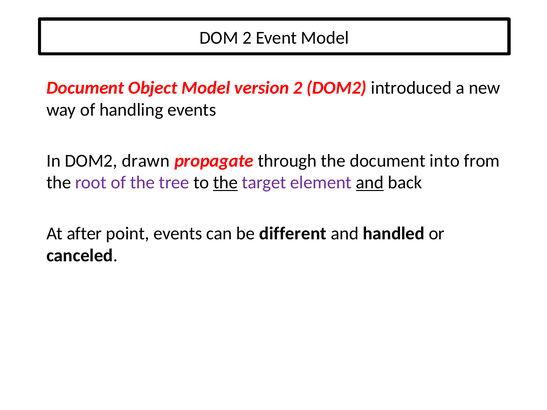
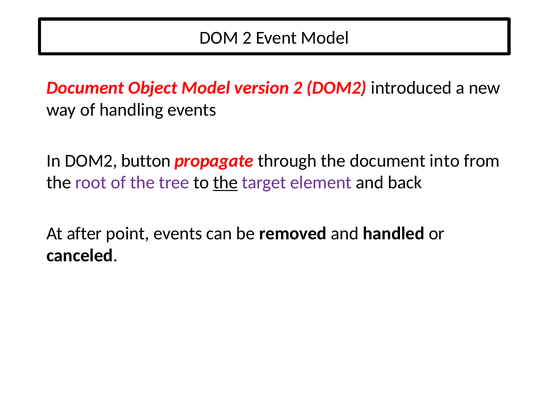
drawn: drawn -> button
and at (370, 183) underline: present -> none
different: different -> removed
